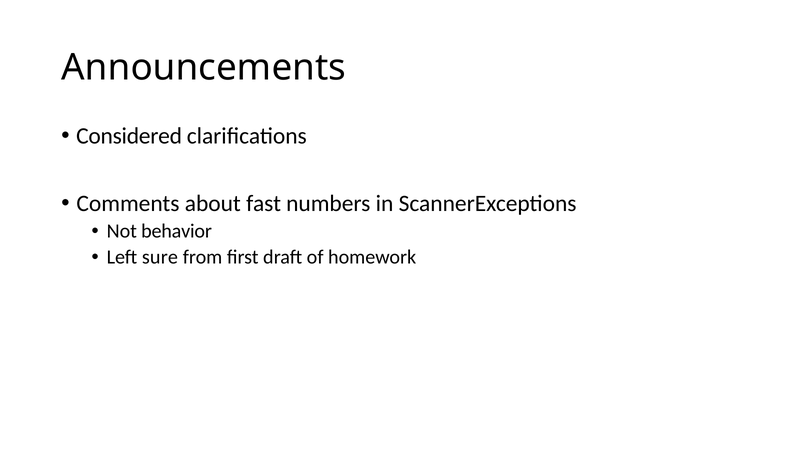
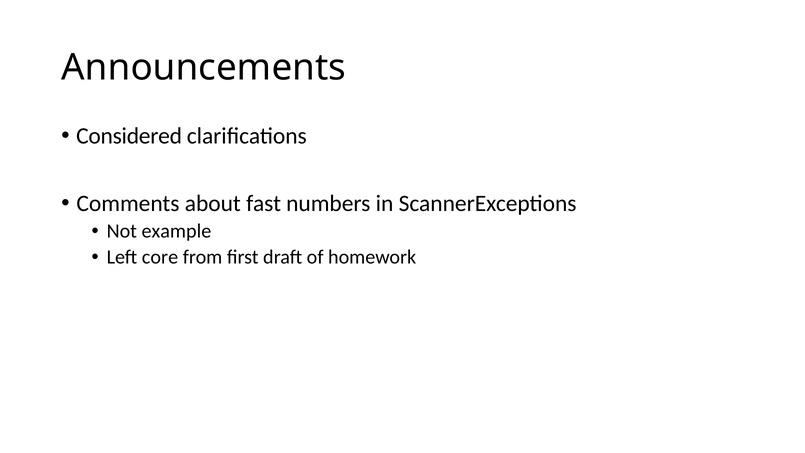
behavior: behavior -> example
sure: sure -> core
